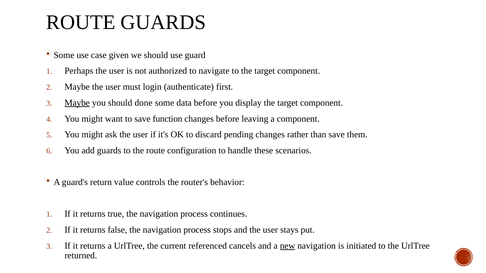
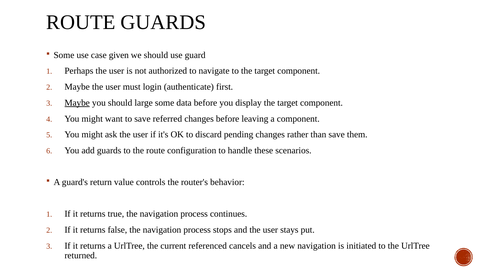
done: done -> large
function: function -> referred
new underline: present -> none
